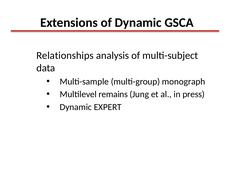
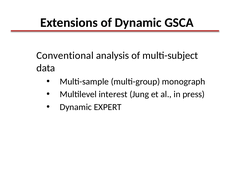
Relationships: Relationships -> Conventional
remains: remains -> interest
